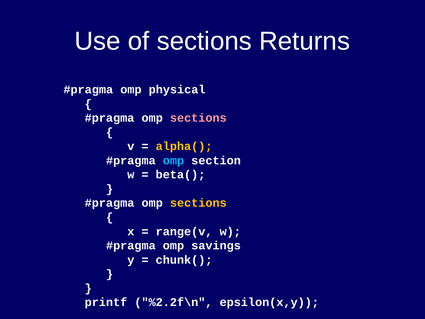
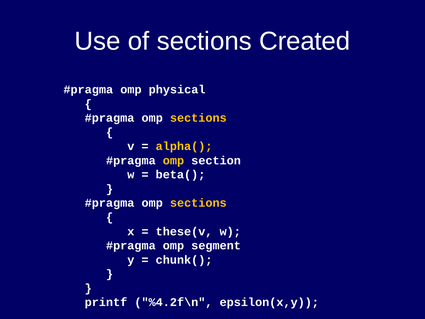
Returns: Returns -> Created
sections at (198, 118) colour: pink -> yellow
omp at (173, 160) colour: light blue -> yellow
range(v: range(v -> these(v
savings: savings -> segment
%2.2f\n: %2.2f\n -> %4.2f\n
